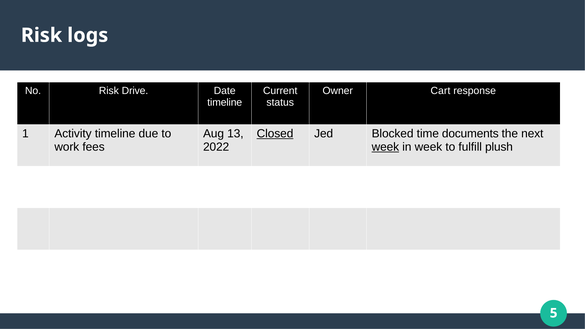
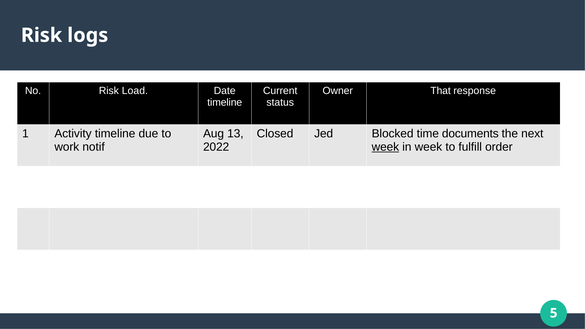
Drive: Drive -> Load
Cart: Cart -> That
Closed underline: present -> none
fees: fees -> notif
plush: plush -> order
